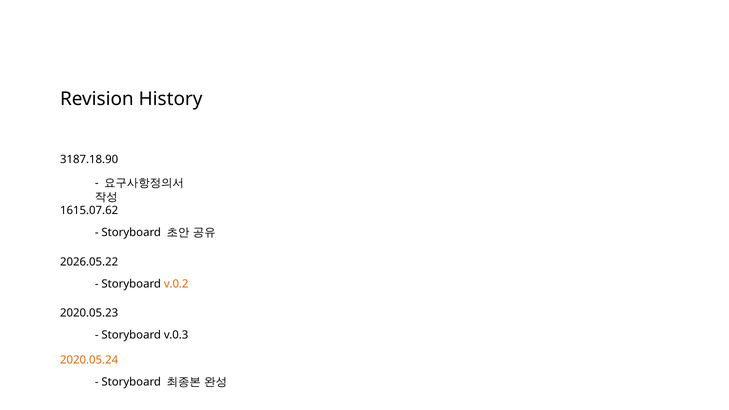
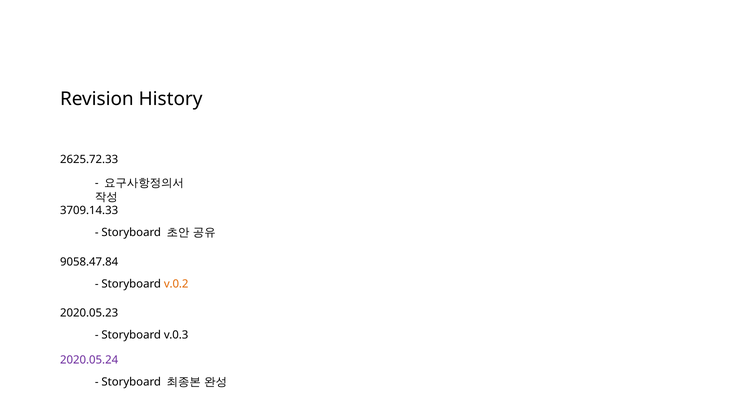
3187.18.90: 3187.18.90 -> 2625.72.33
1615.07.62: 1615.07.62 -> 3709.14.33
2026.05.22: 2026.05.22 -> 9058.47.84
2020.05.24 colour: orange -> purple
